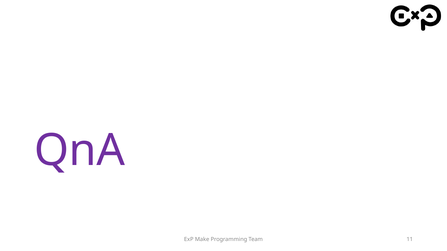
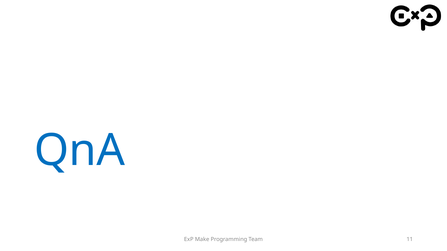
QnA colour: purple -> blue
